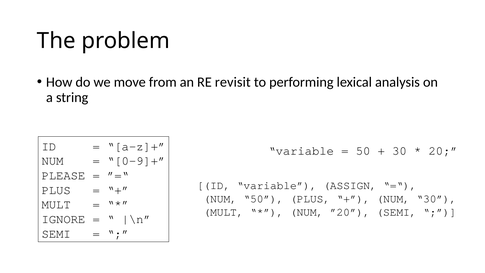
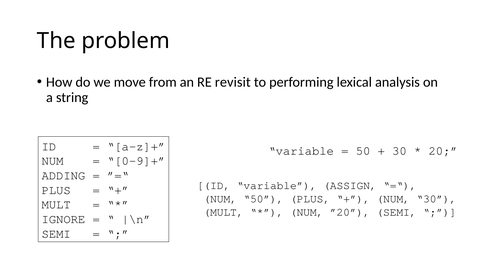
PLEASE: PLEASE -> ADDING
